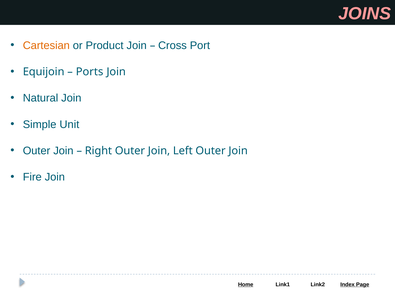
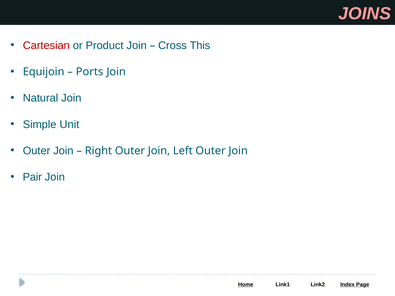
Cartesian colour: orange -> red
Port: Port -> This
Fire: Fire -> Pair
